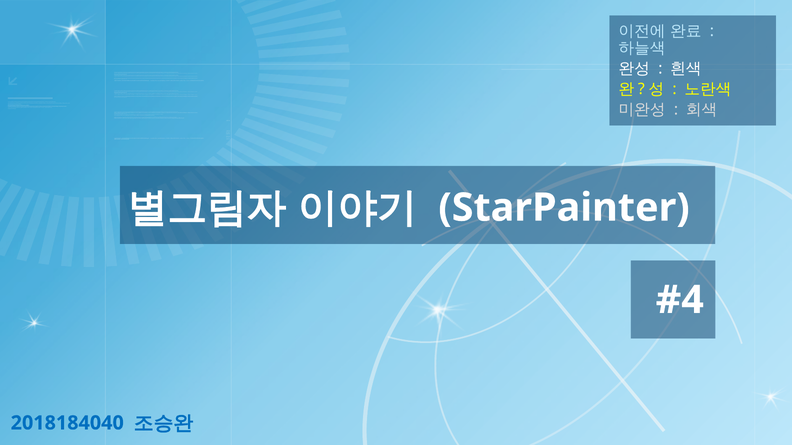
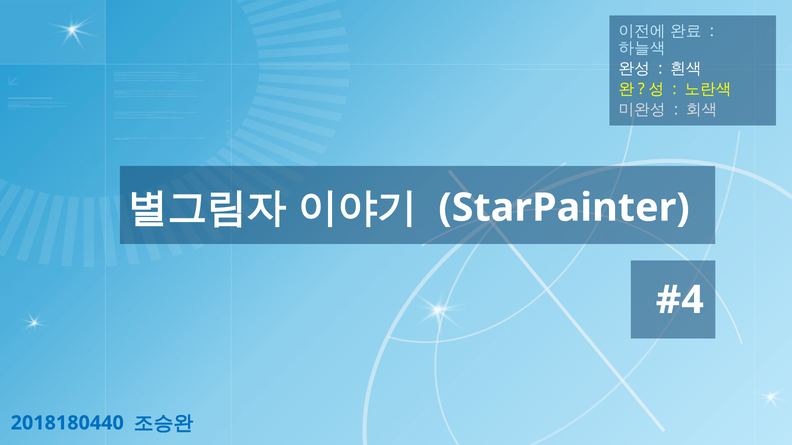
2018184040: 2018184040 -> 2018180440
